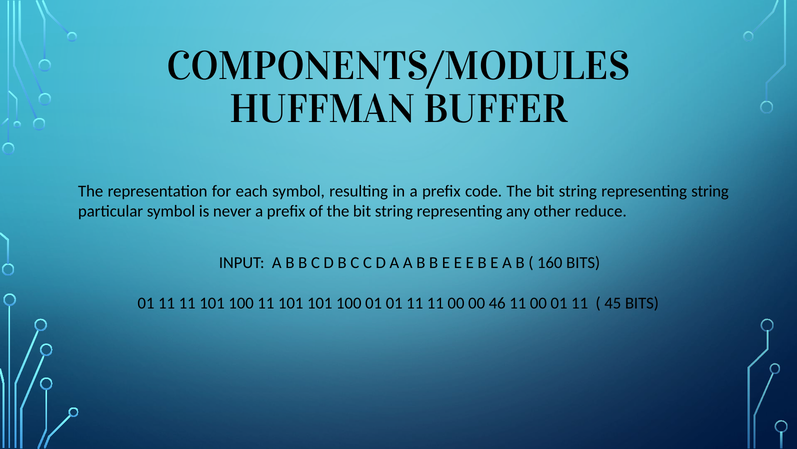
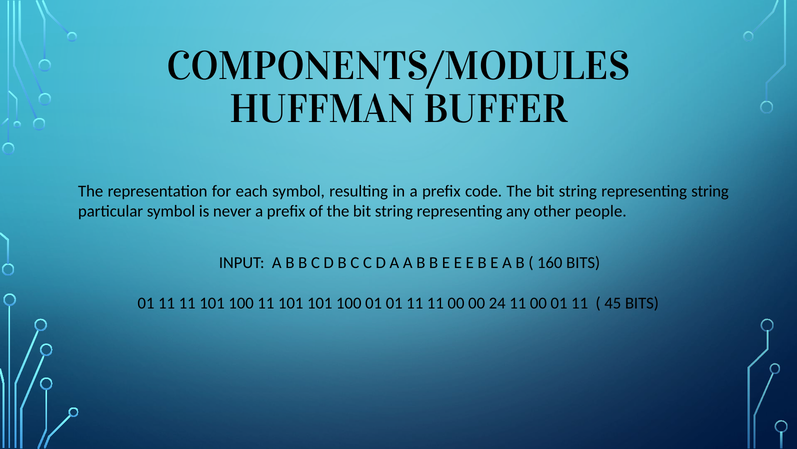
reduce: reduce -> people
46: 46 -> 24
